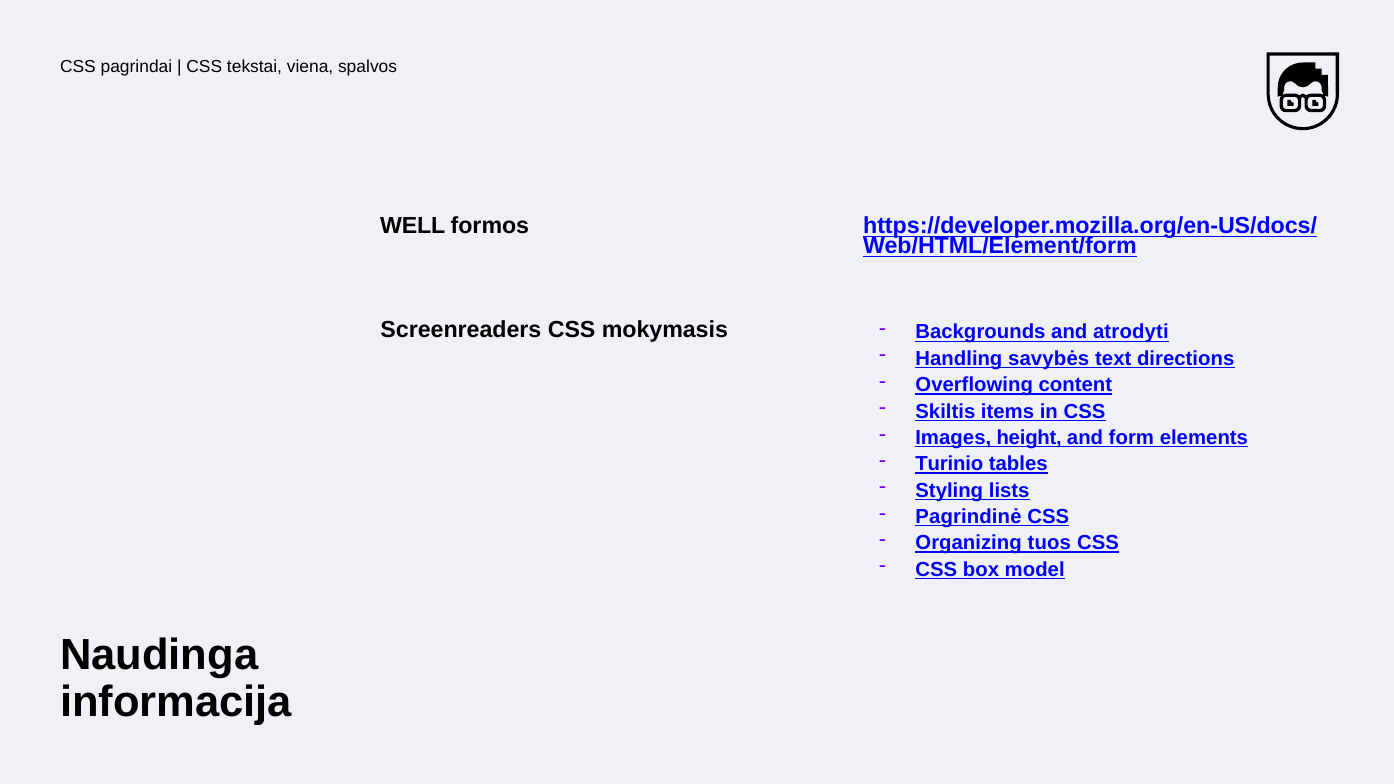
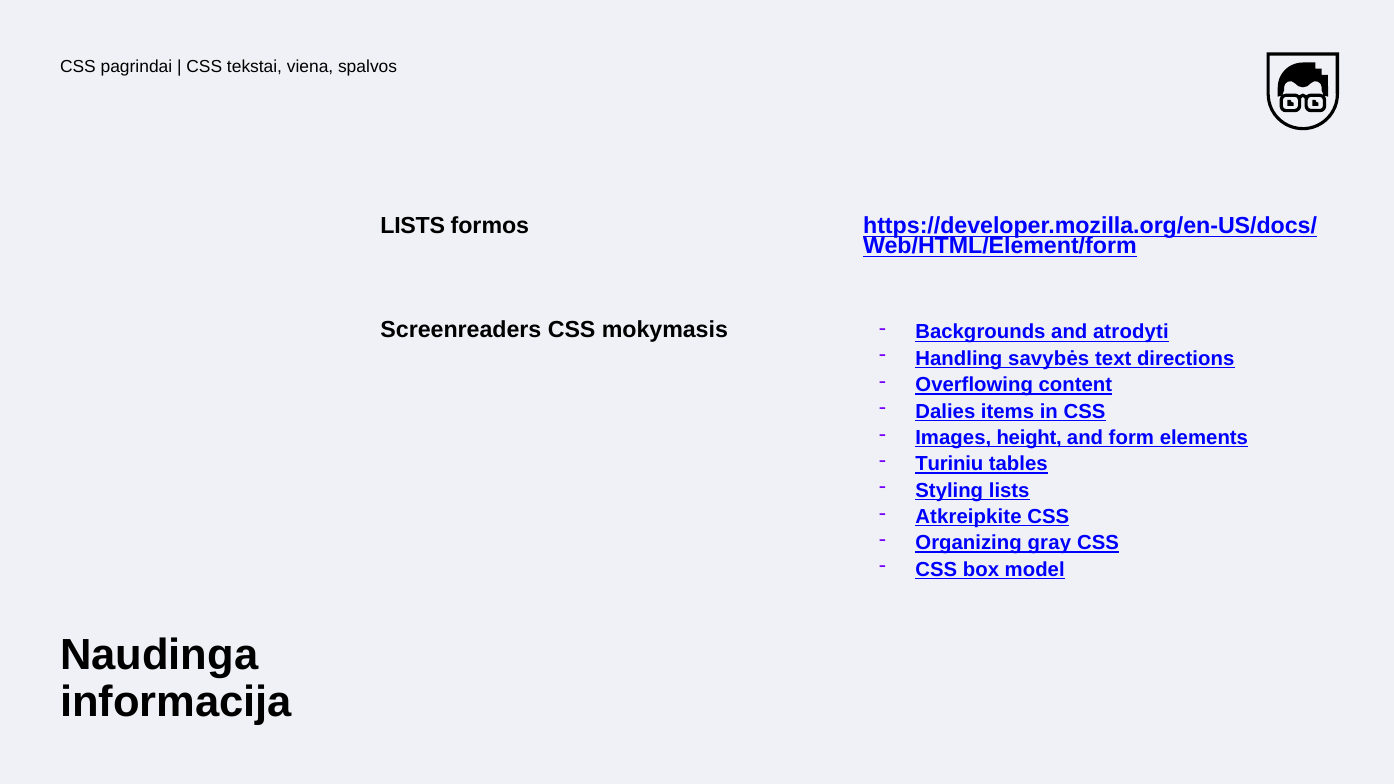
WELL at (413, 226): WELL -> LISTS
Skiltis: Skiltis -> Dalies
Turinio: Turinio -> Turiniu
Pagrindinė: Pagrindinė -> Atkreipkite
tuos: tuos -> gray
